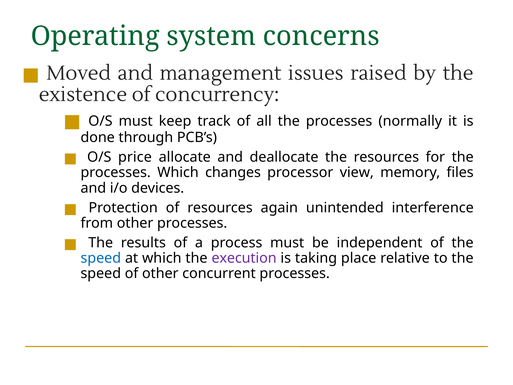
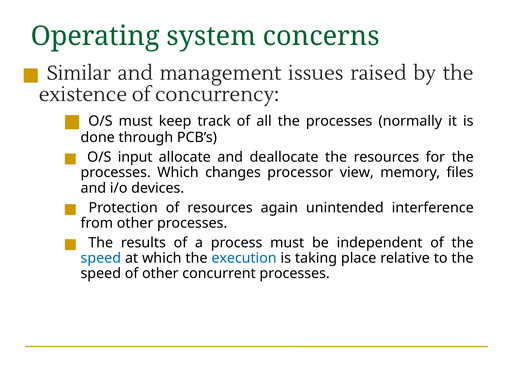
Moved: Moved -> Similar
price: price -> input
execution colour: purple -> blue
